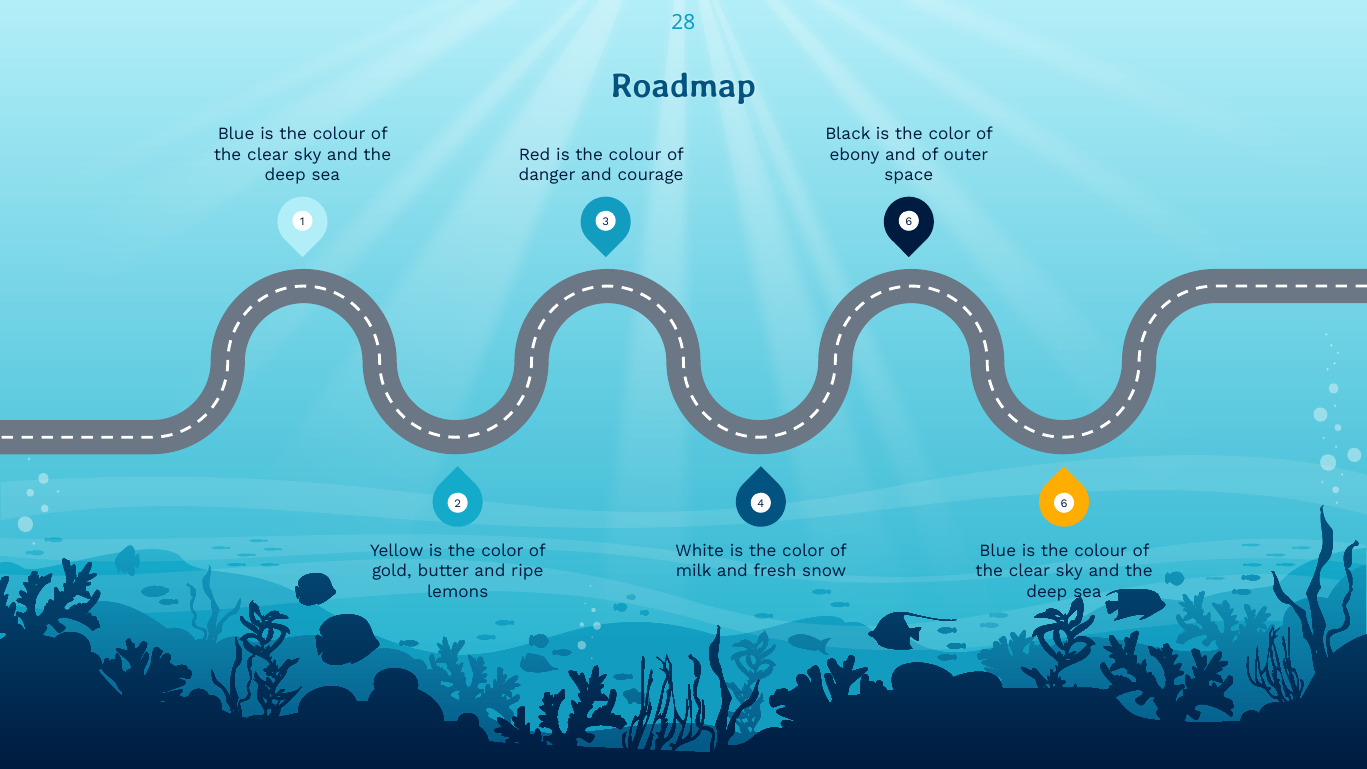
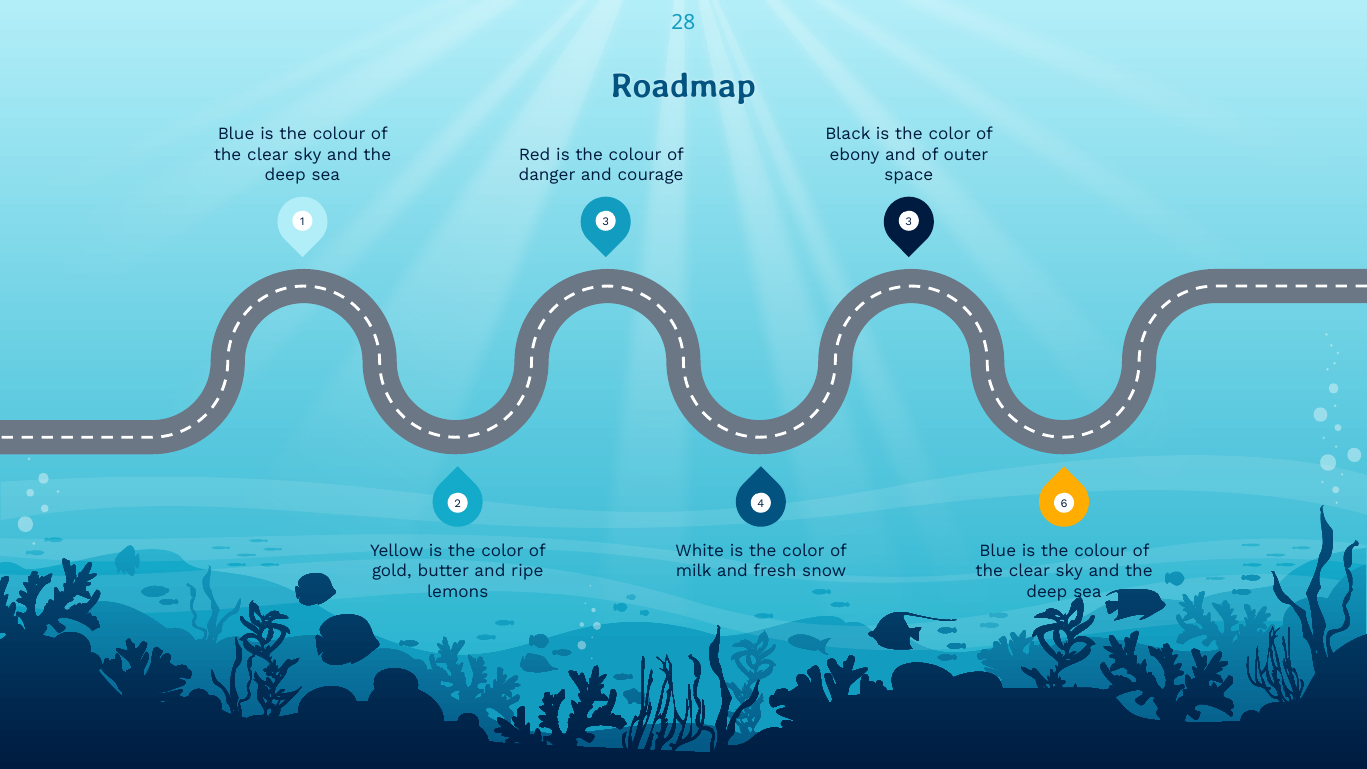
3 6: 6 -> 3
